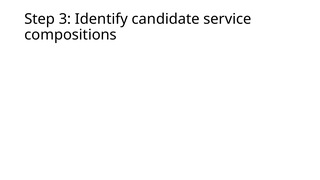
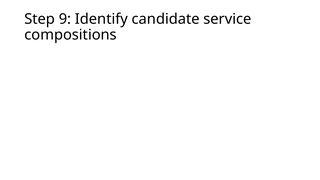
3: 3 -> 9
